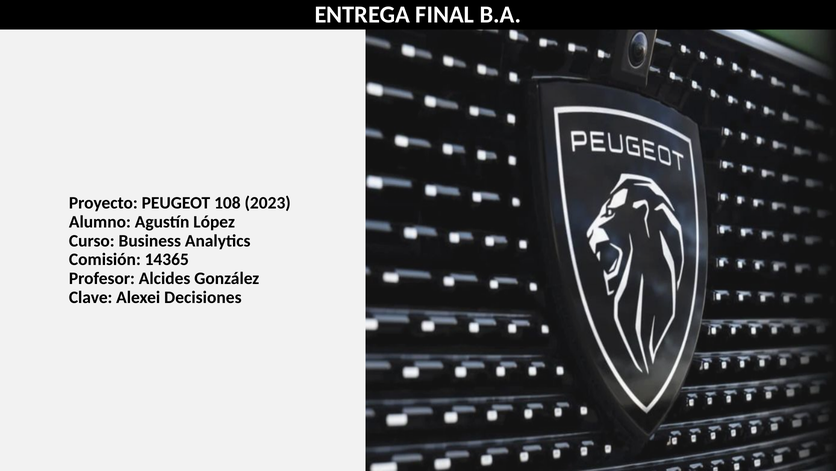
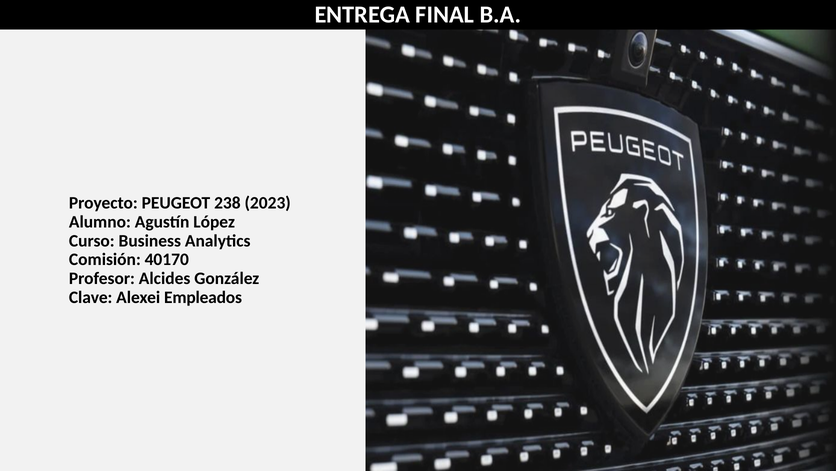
108: 108 -> 238
14365: 14365 -> 40170
Decisiones: Decisiones -> Empleados
